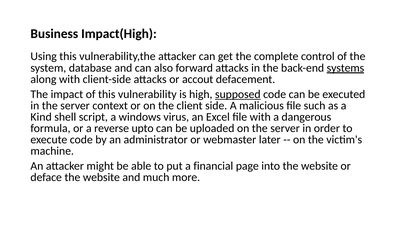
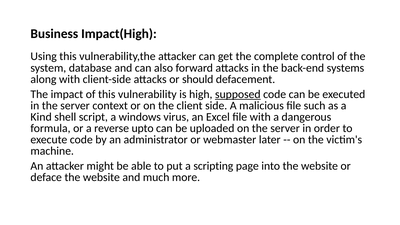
systems underline: present -> none
accout: accout -> should
financial: financial -> scripting
